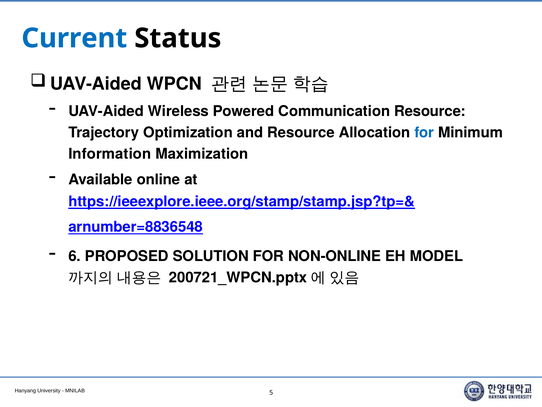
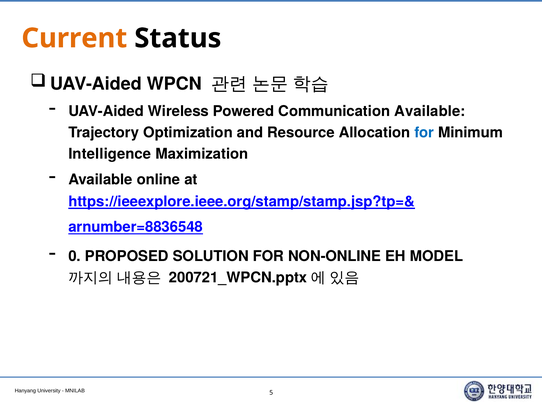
Current colour: blue -> orange
Communication Resource: Resource -> Available
Information: Information -> Intelligence
6: 6 -> 0
